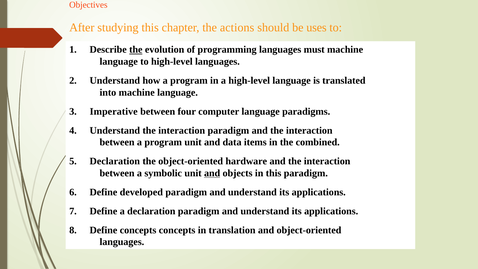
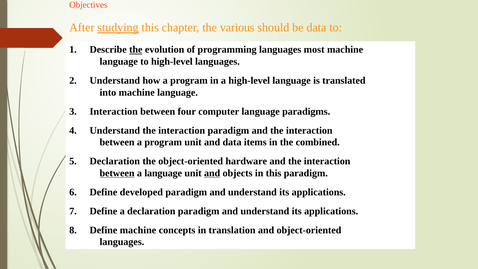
studying underline: none -> present
actions: actions -> various
be uses: uses -> data
must: must -> most
Imperative at (114, 111): Imperative -> Interaction
between at (117, 173) underline: none -> present
a symbolic: symbolic -> language
Define concepts: concepts -> machine
